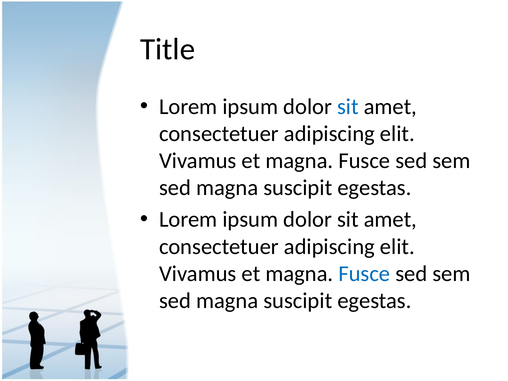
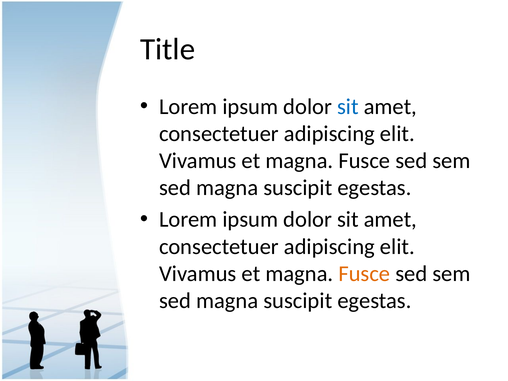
Fusce at (364, 274) colour: blue -> orange
